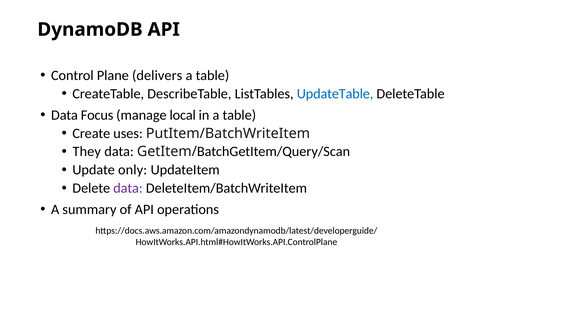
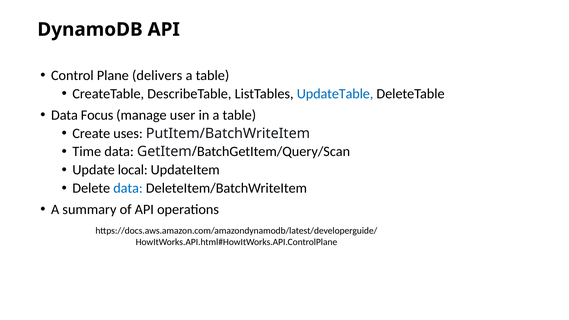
local: local -> user
They: They -> Time
only: only -> local
data at (128, 188) colour: purple -> blue
